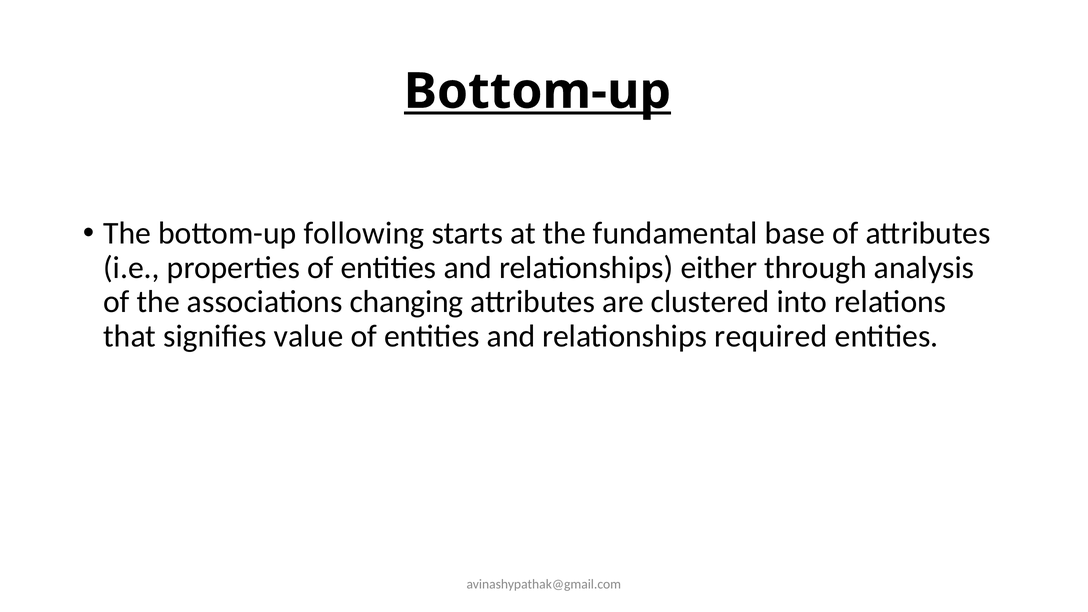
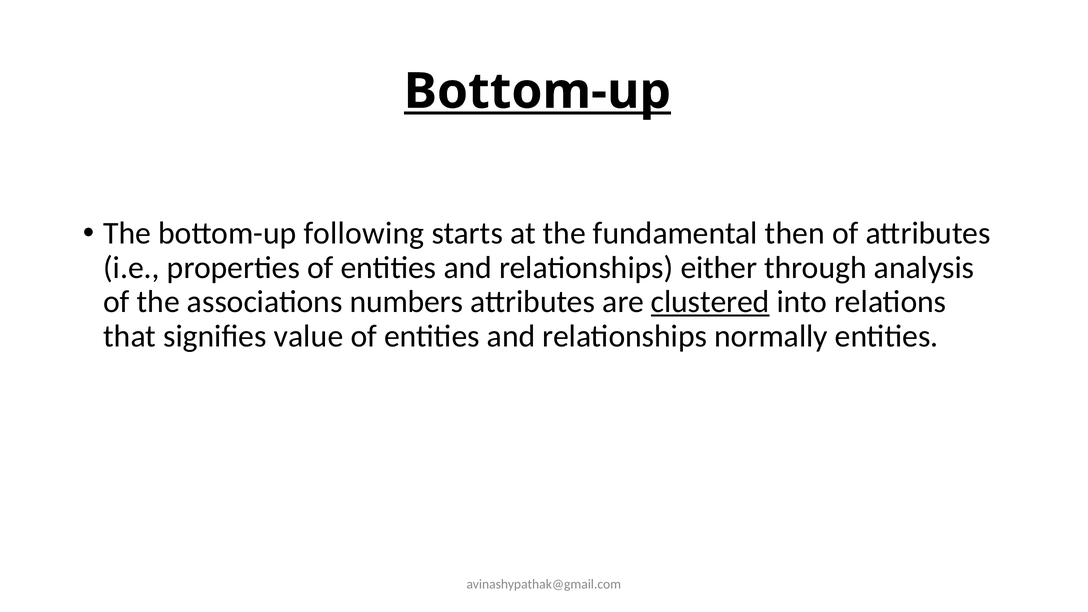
base: base -> then
changing: changing -> numbers
clustered underline: none -> present
required: required -> normally
